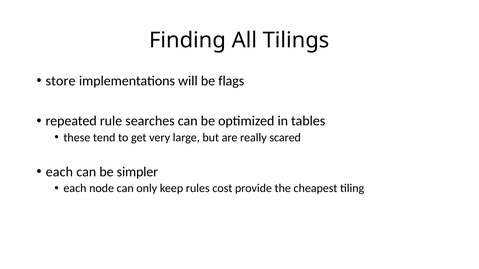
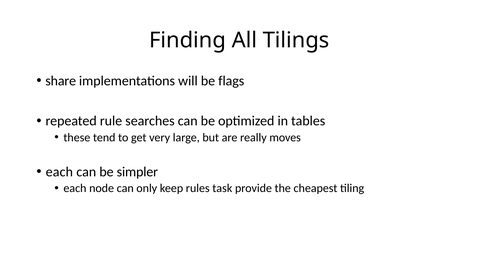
store: store -> share
scared: scared -> moves
cost: cost -> task
